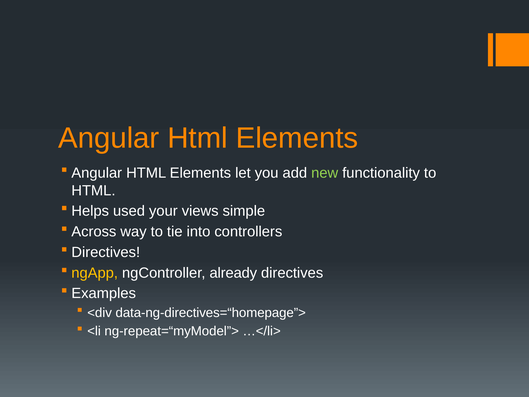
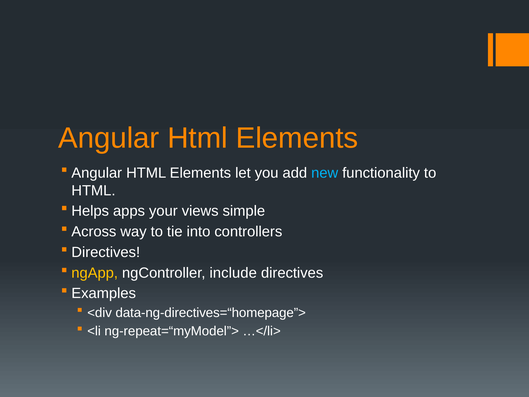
new colour: light green -> light blue
used: used -> apps
already: already -> include
